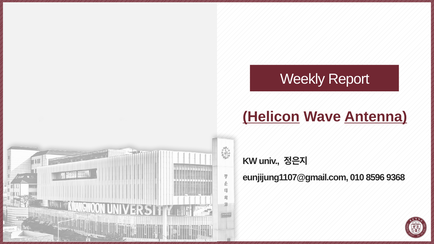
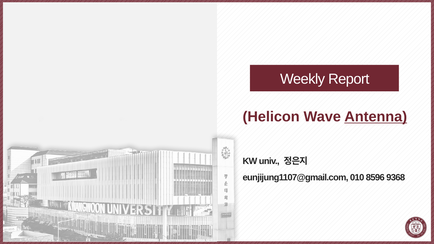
Helicon underline: present -> none
